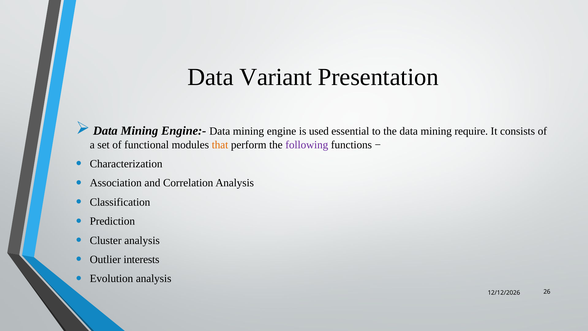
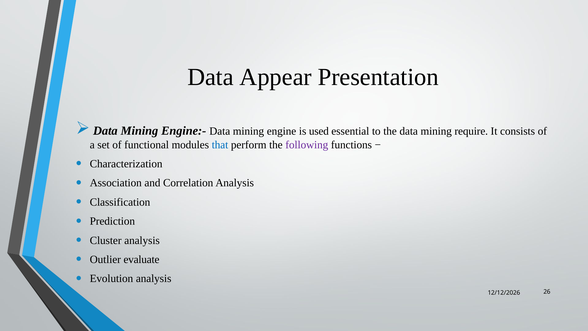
Variant: Variant -> Appear
that colour: orange -> blue
interests: interests -> evaluate
